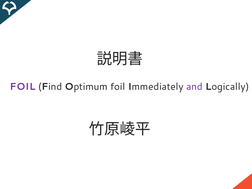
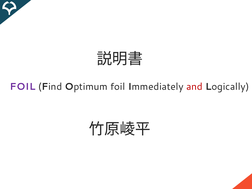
and colour: purple -> red
